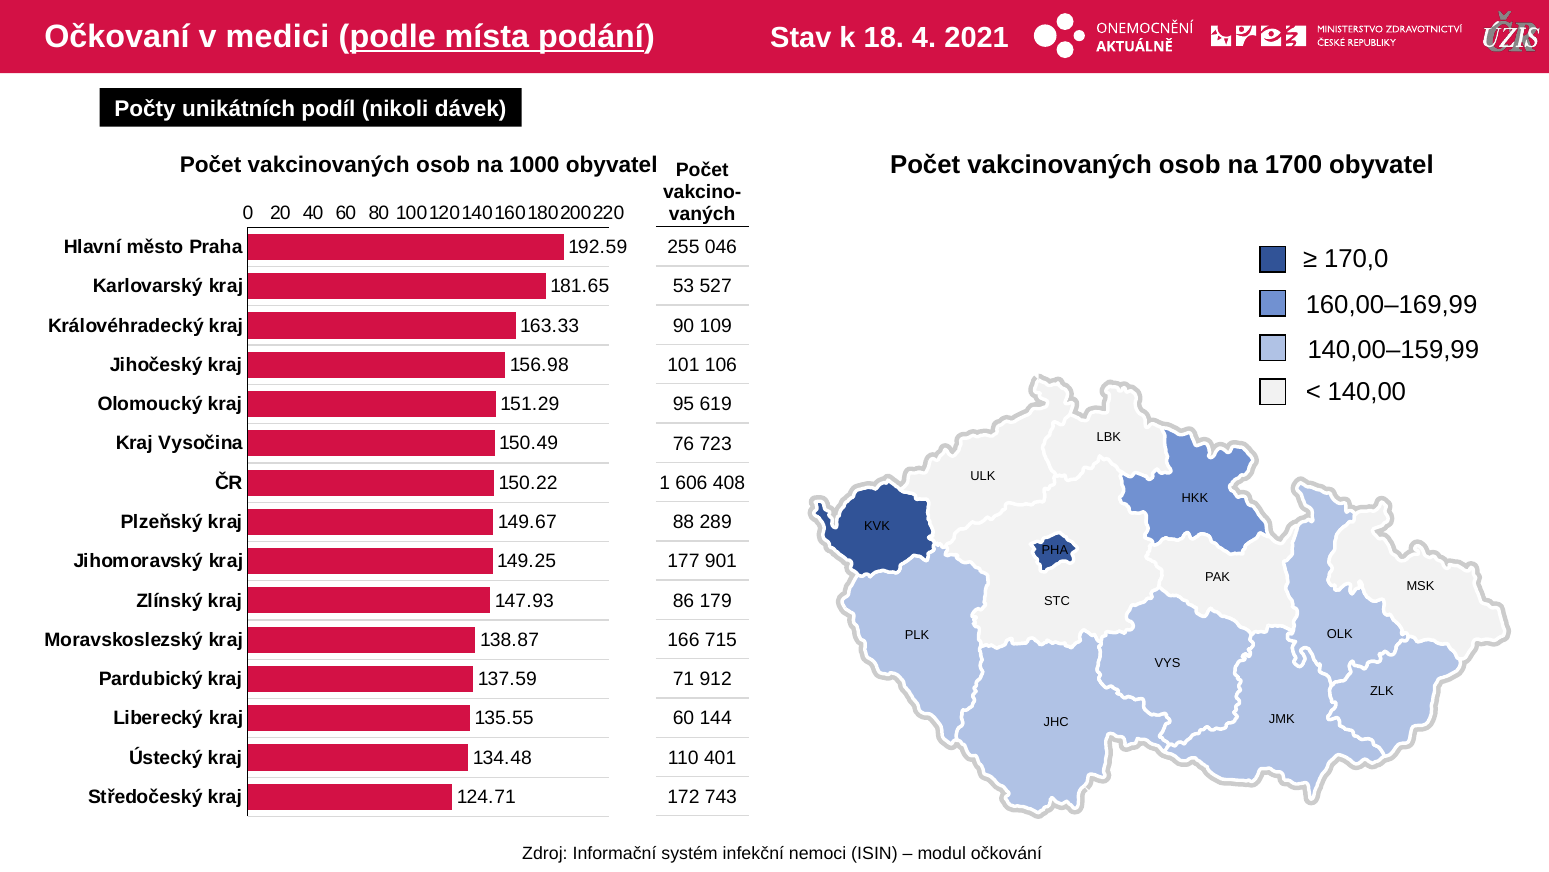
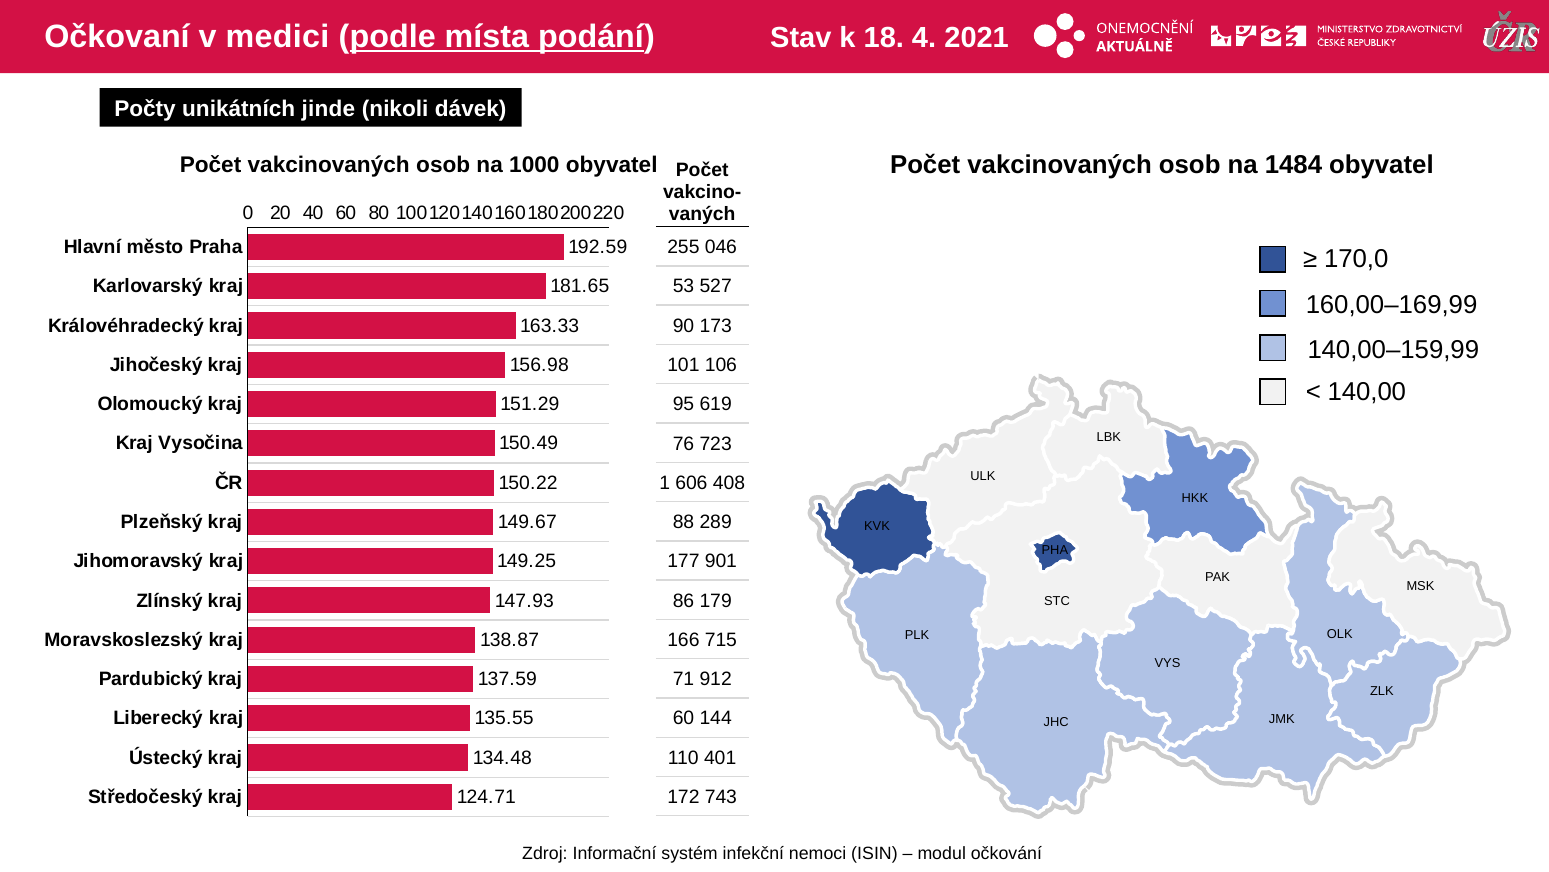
podíl: podíl -> jinde
1700: 1700 -> 1484
109: 109 -> 173
